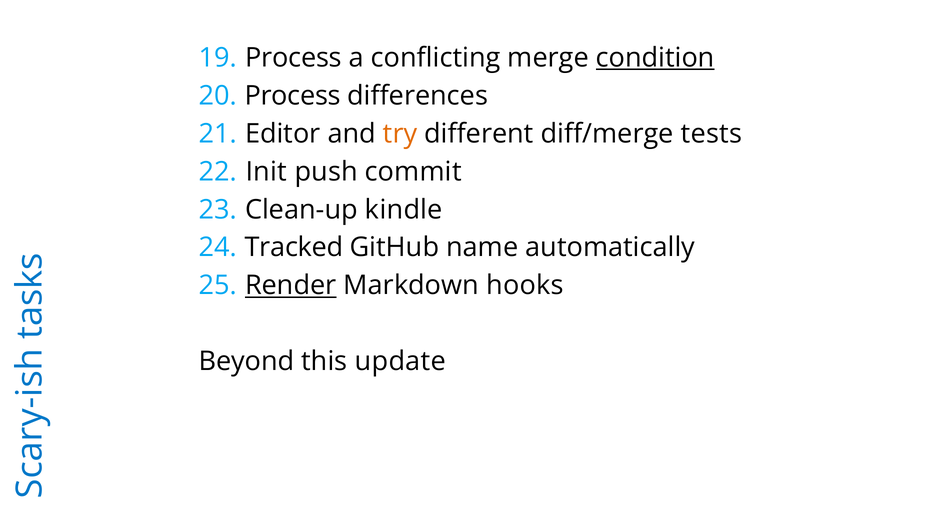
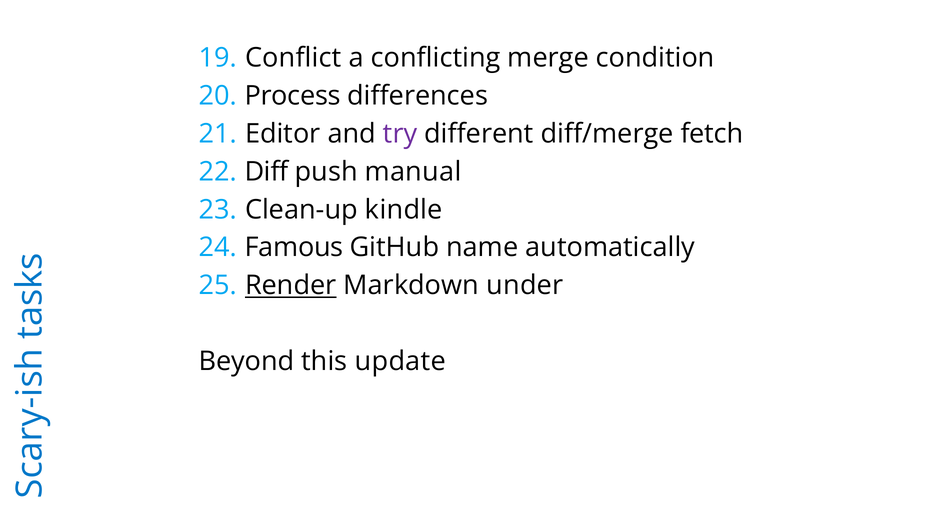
Process at (293, 58): Process -> Conflict
condition underline: present -> none
try colour: orange -> purple
tests: tests -> fetch
Init: Init -> Diff
commit: commit -> manual
Tracked: Tracked -> Famous
hooks: hooks -> under
